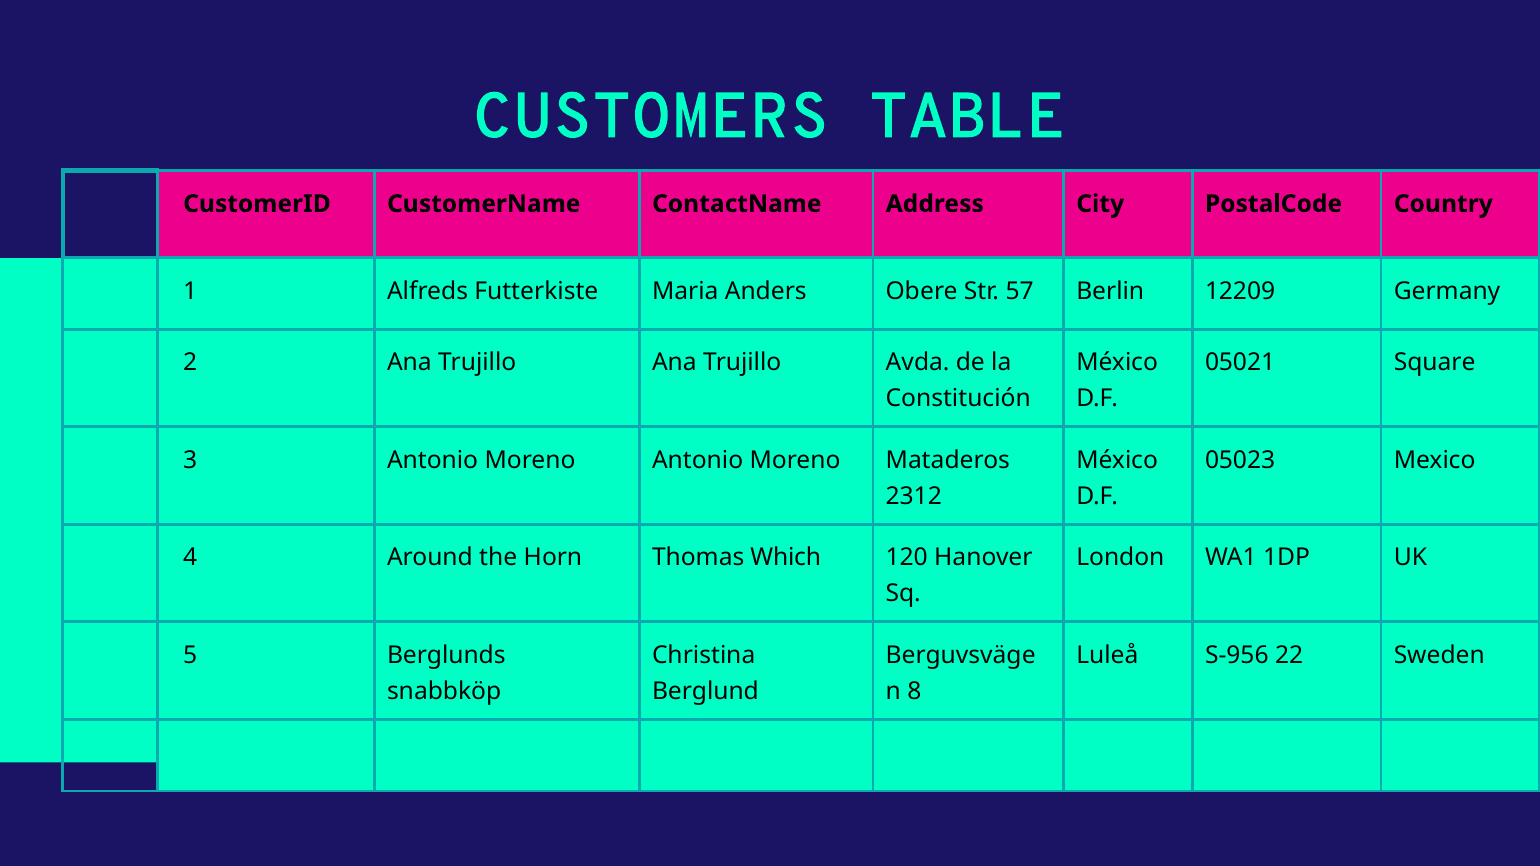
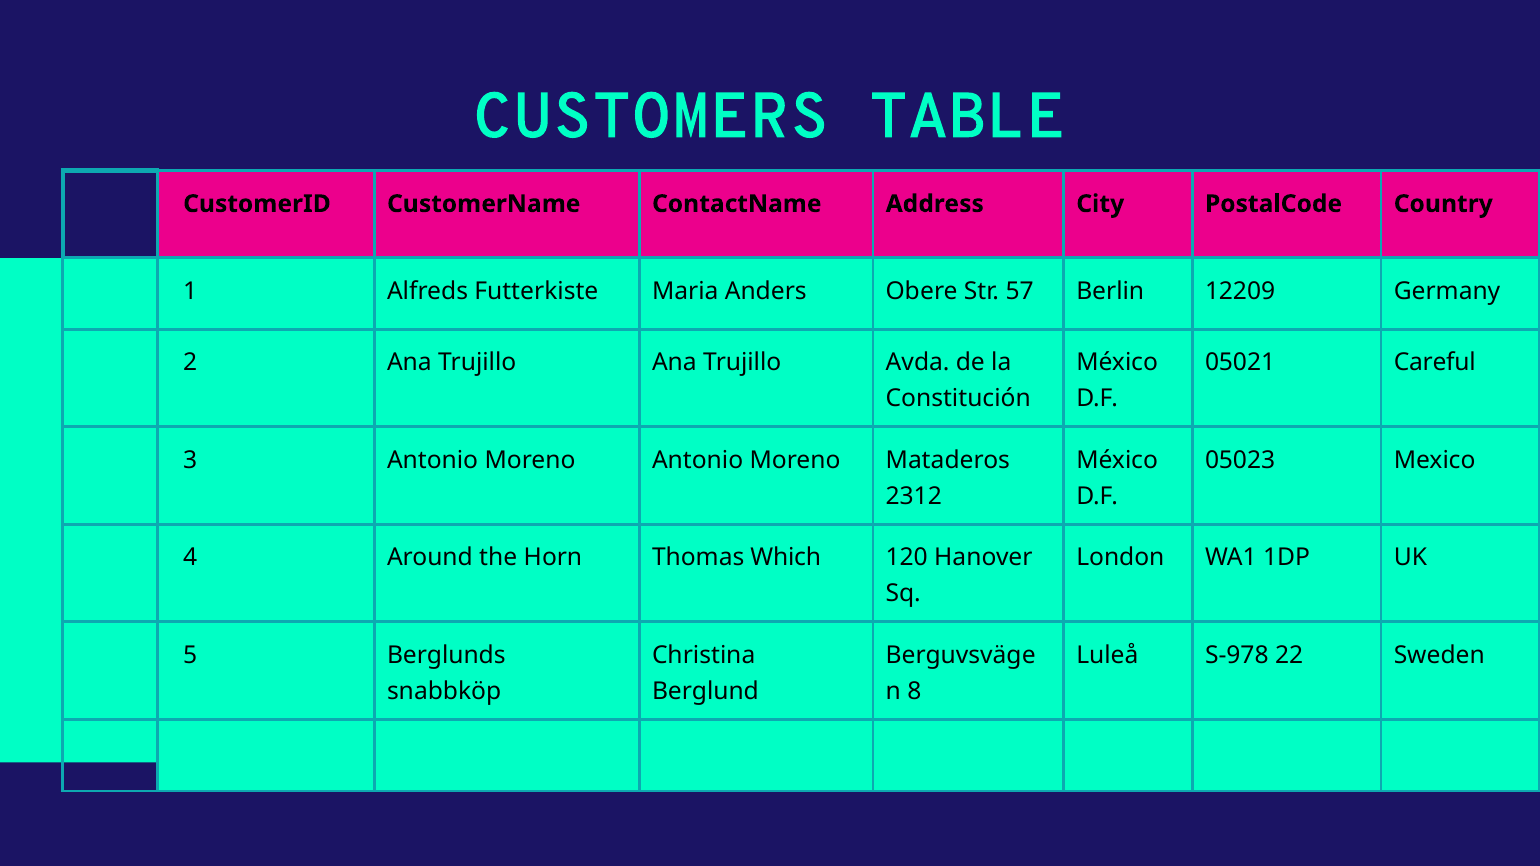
Square: Square -> Careful
S-956: S-956 -> S-978
